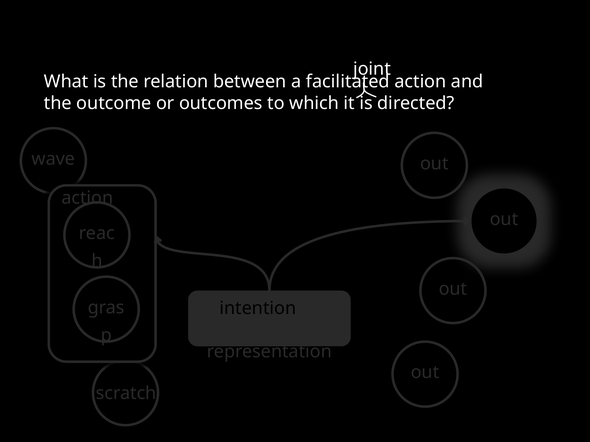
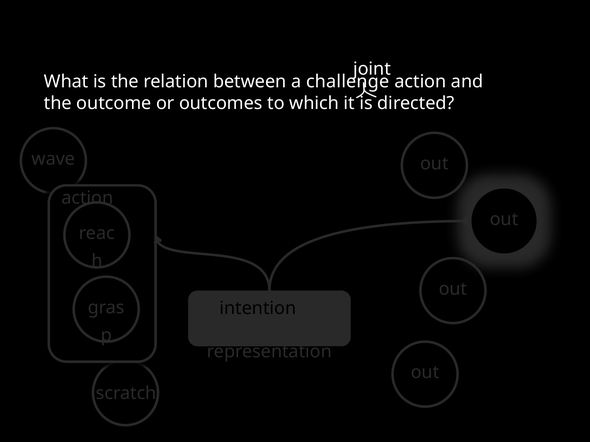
facilitated: facilitated -> challenge
